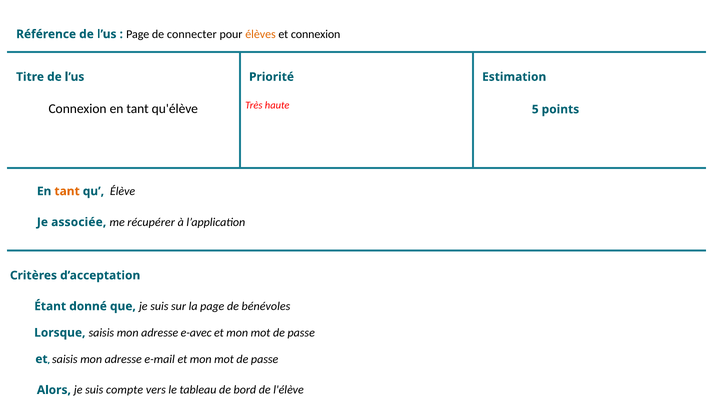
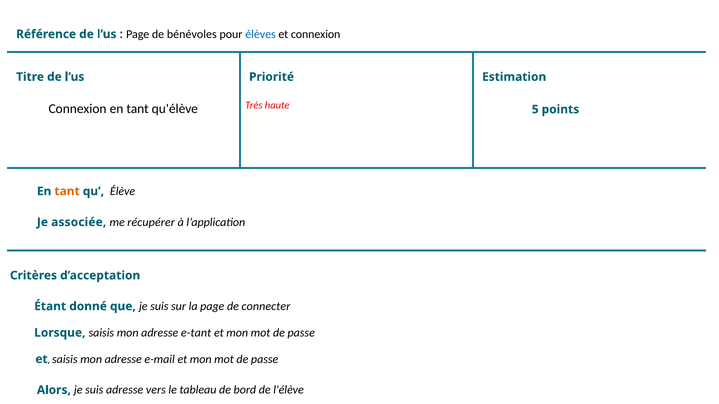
connecter: connecter -> bénévoles
élèves colour: orange -> blue
bénévoles: bénévoles -> connecter
e-avec: e-avec -> e-tant
suis compte: compte -> adresse
